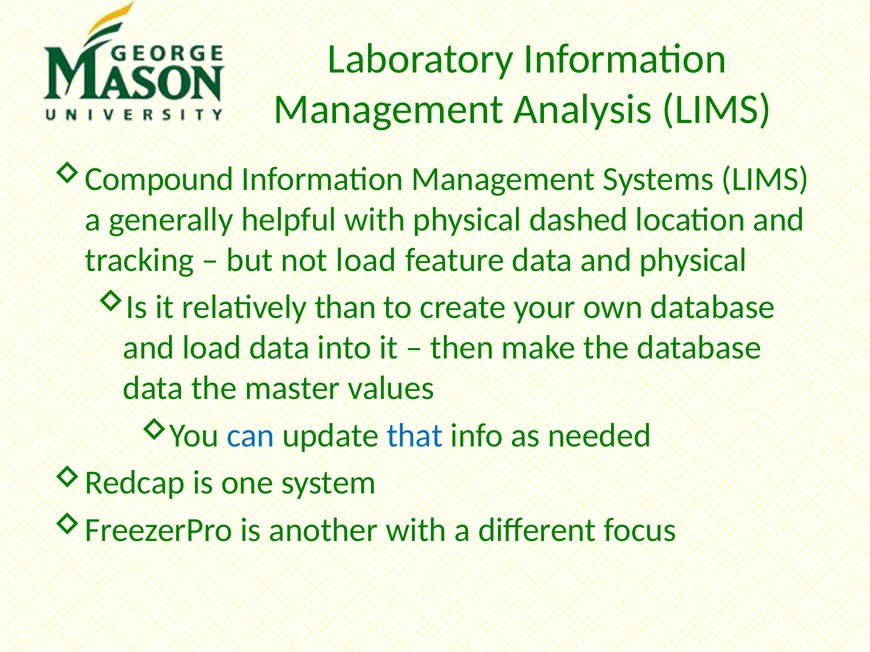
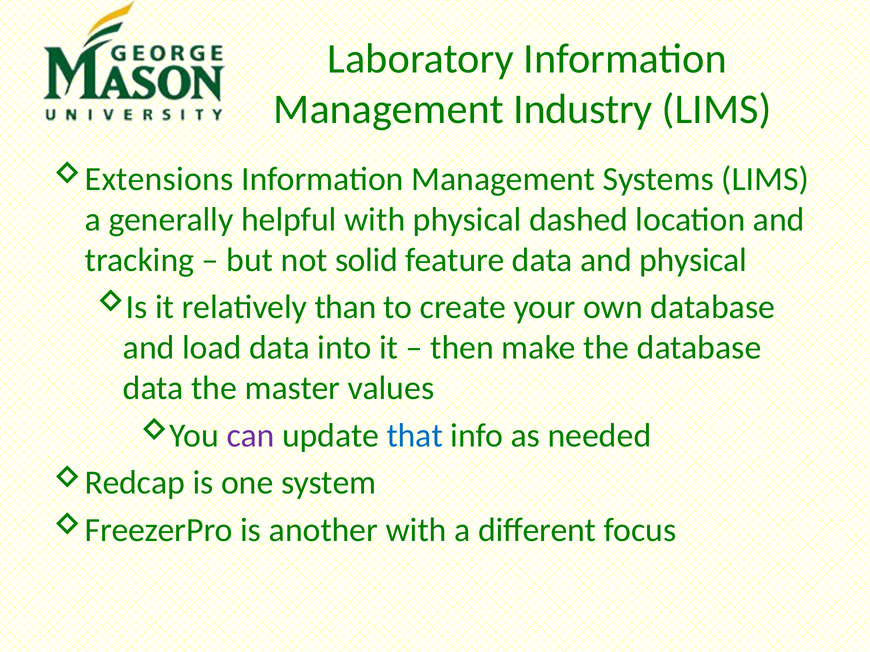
Analysis: Analysis -> Industry
Compound: Compound -> Extensions
not load: load -> solid
can colour: blue -> purple
